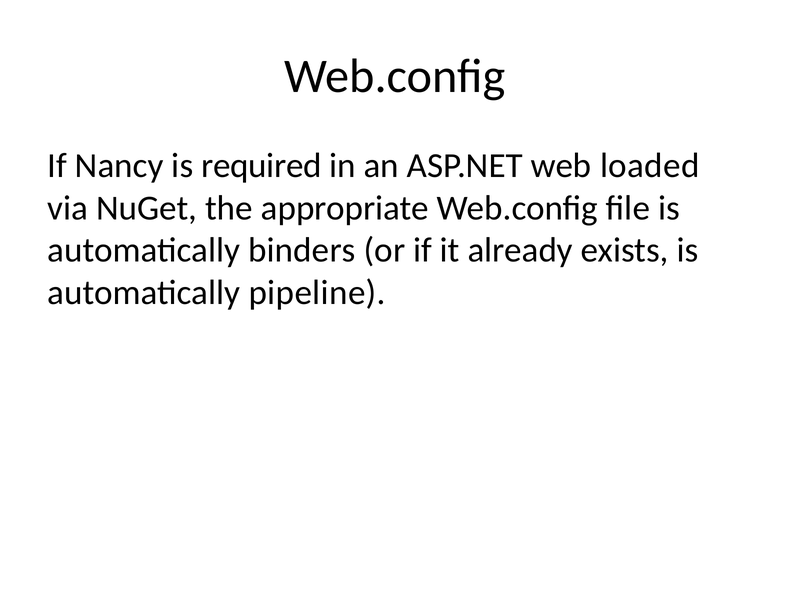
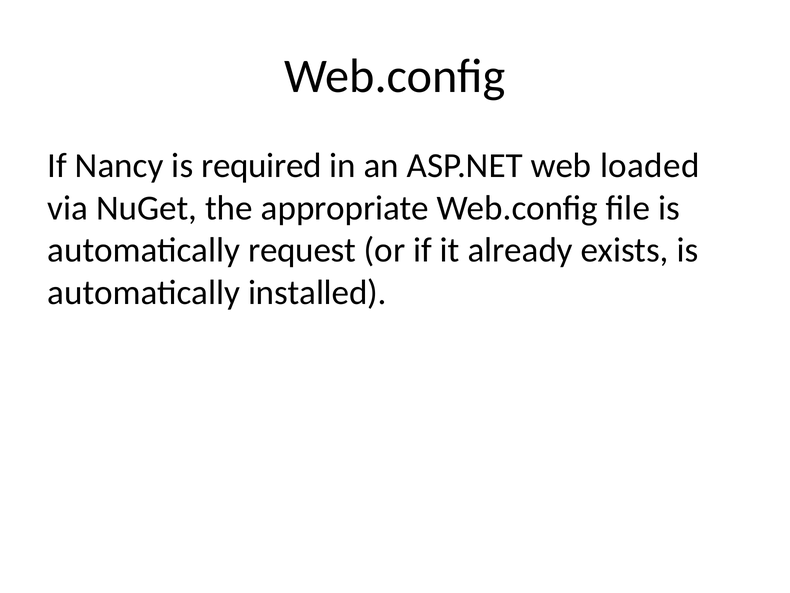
binders: binders -> request
pipeline: pipeline -> installed
